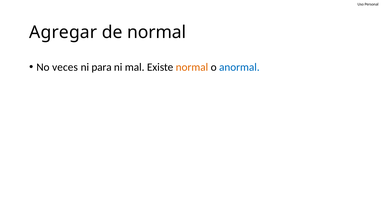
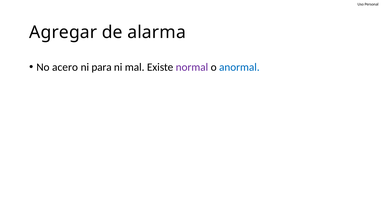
de normal: normal -> alarma
veces: veces -> acero
normal at (192, 67) colour: orange -> purple
